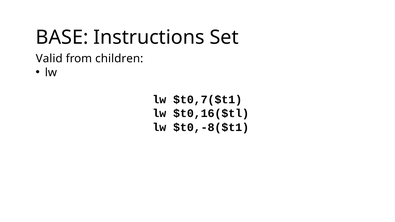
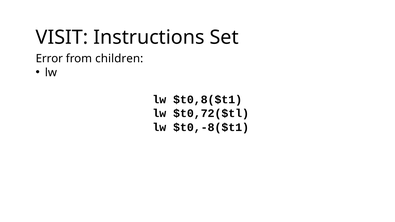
BASE: BASE -> VISIT
Valid: Valid -> Error
$t0,7($t1: $t0,7($t1 -> $t0,8($t1
$t0,16($tl: $t0,16($tl -> $t0,72($tl
